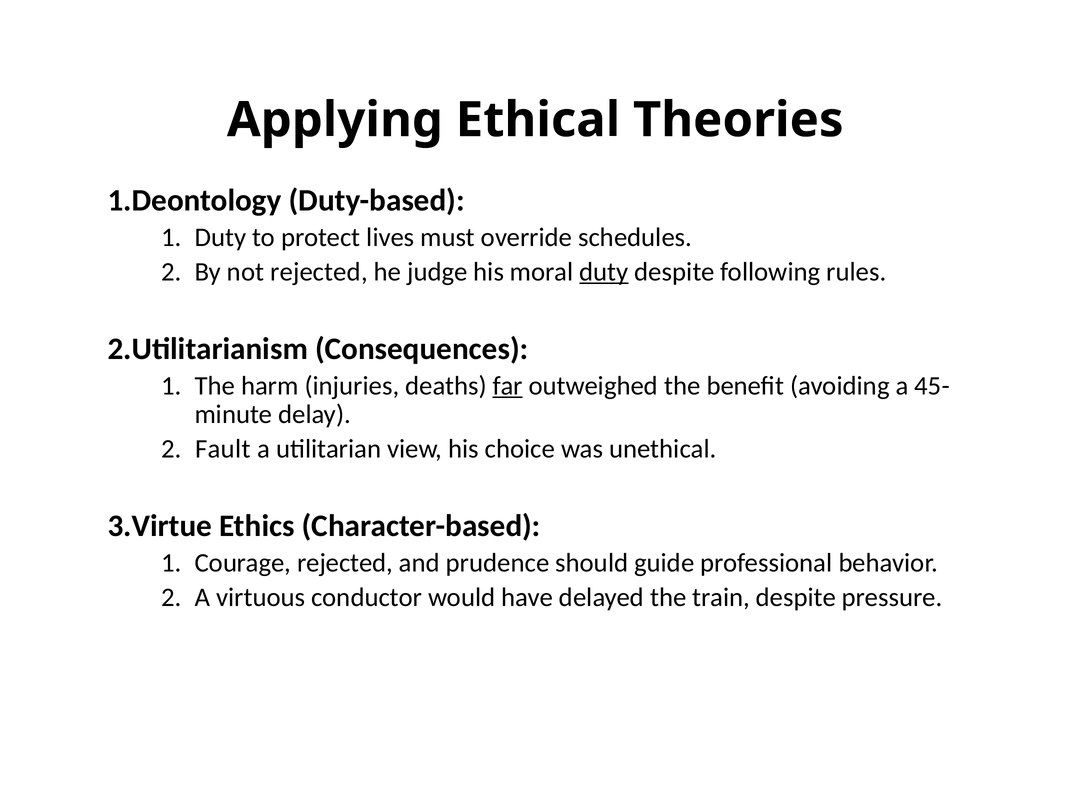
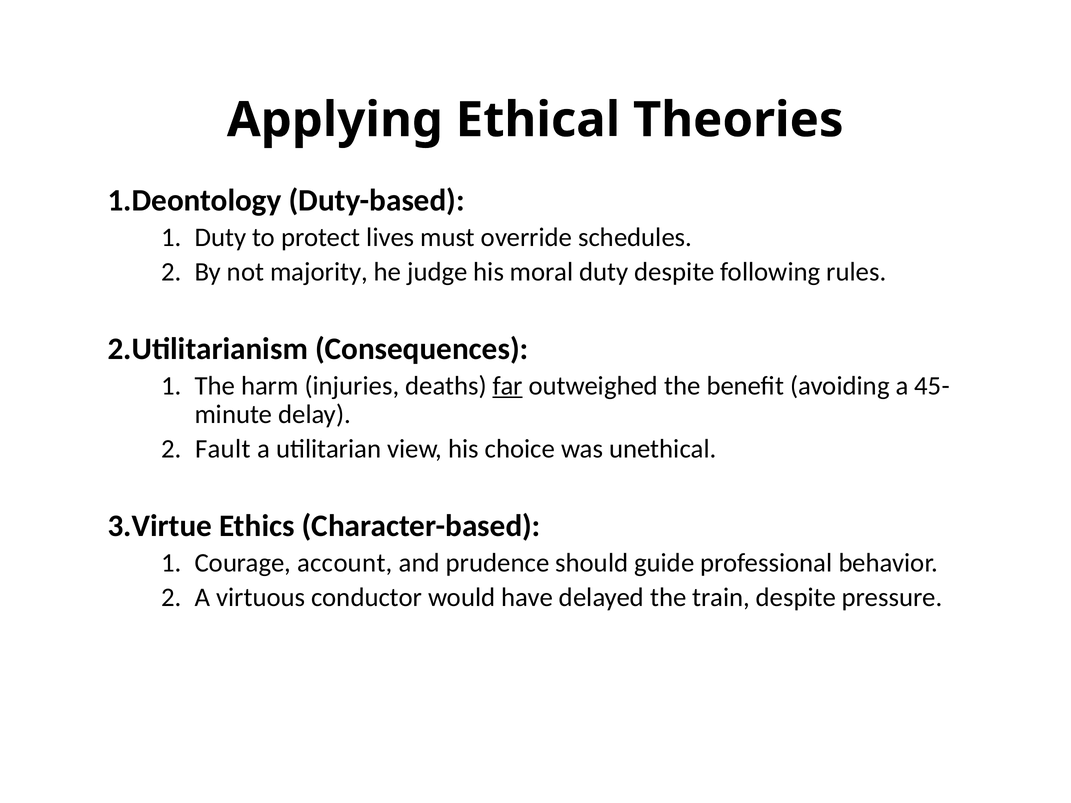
not rejected: rejected -> majority
duty at (604, 272) underline: present -> none
Courage rejected: rejected -> account
